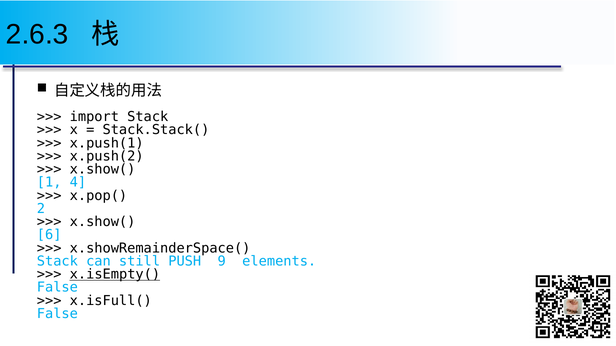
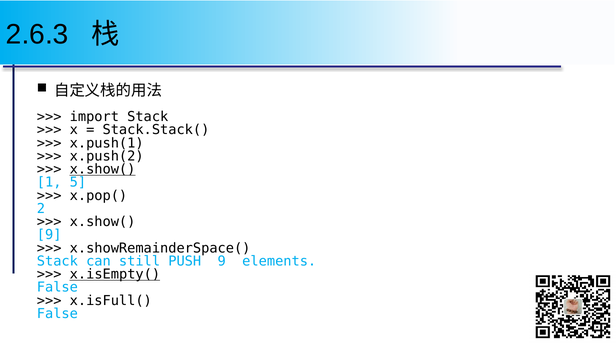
x.show( at (103, 170) underline: none -> present
4: 4 -> 5
6 at (49, 235): 6 -> 9
